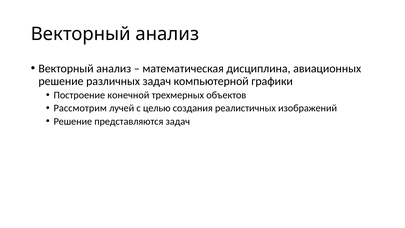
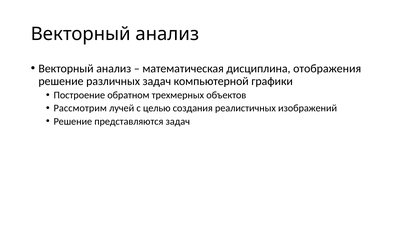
авиационных: авиационных -> отображения
конечной: конечной -> обратном
